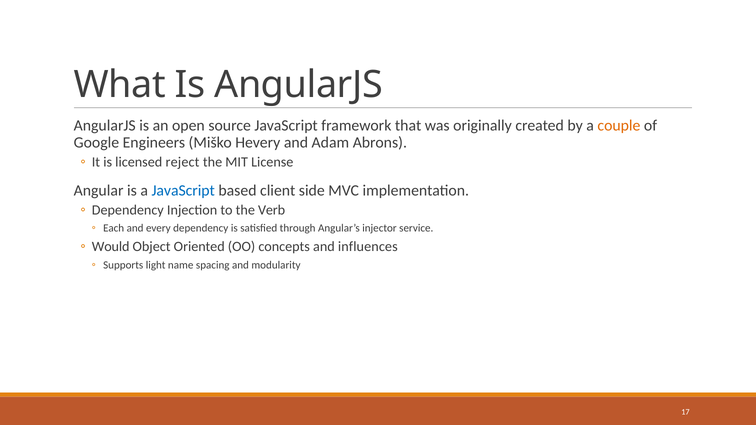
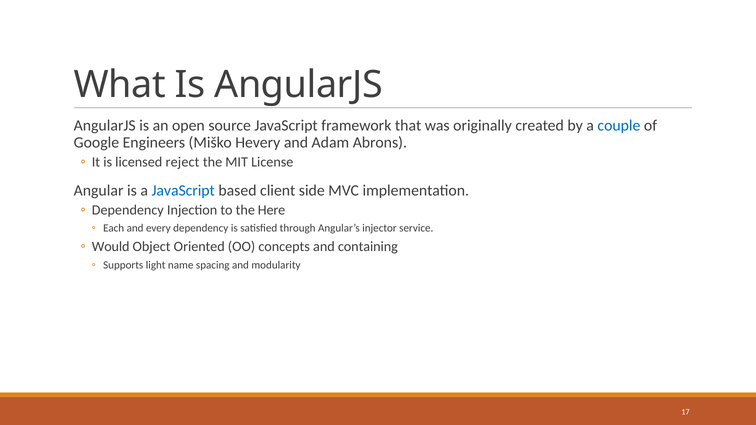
couple colour: orange -> blue
Verb: Verb -> Here
influences: influences -> containing
